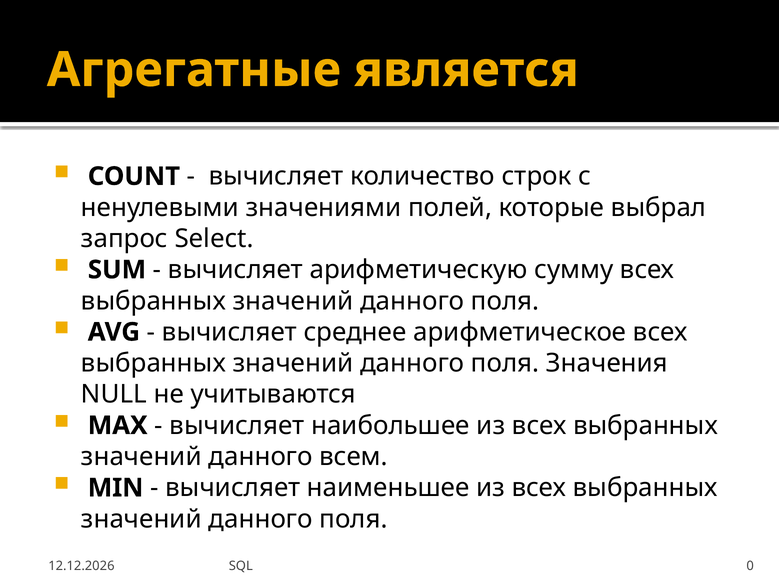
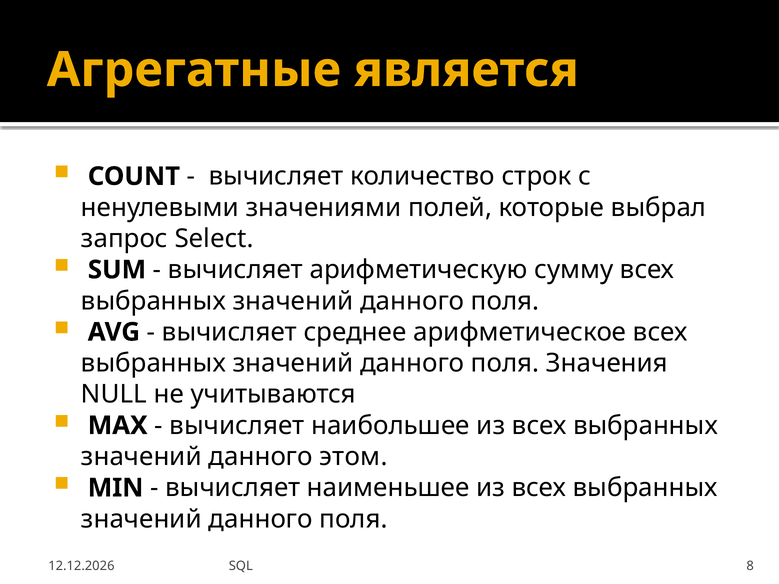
всем: всем -> этом
0: 0 -> 8
